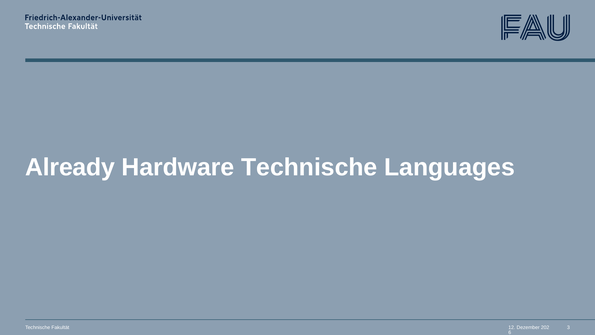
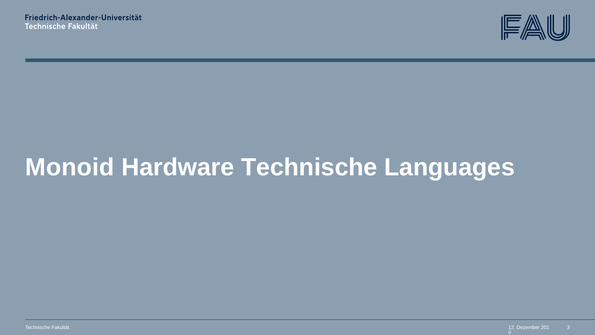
Already: Already -> Monoid
